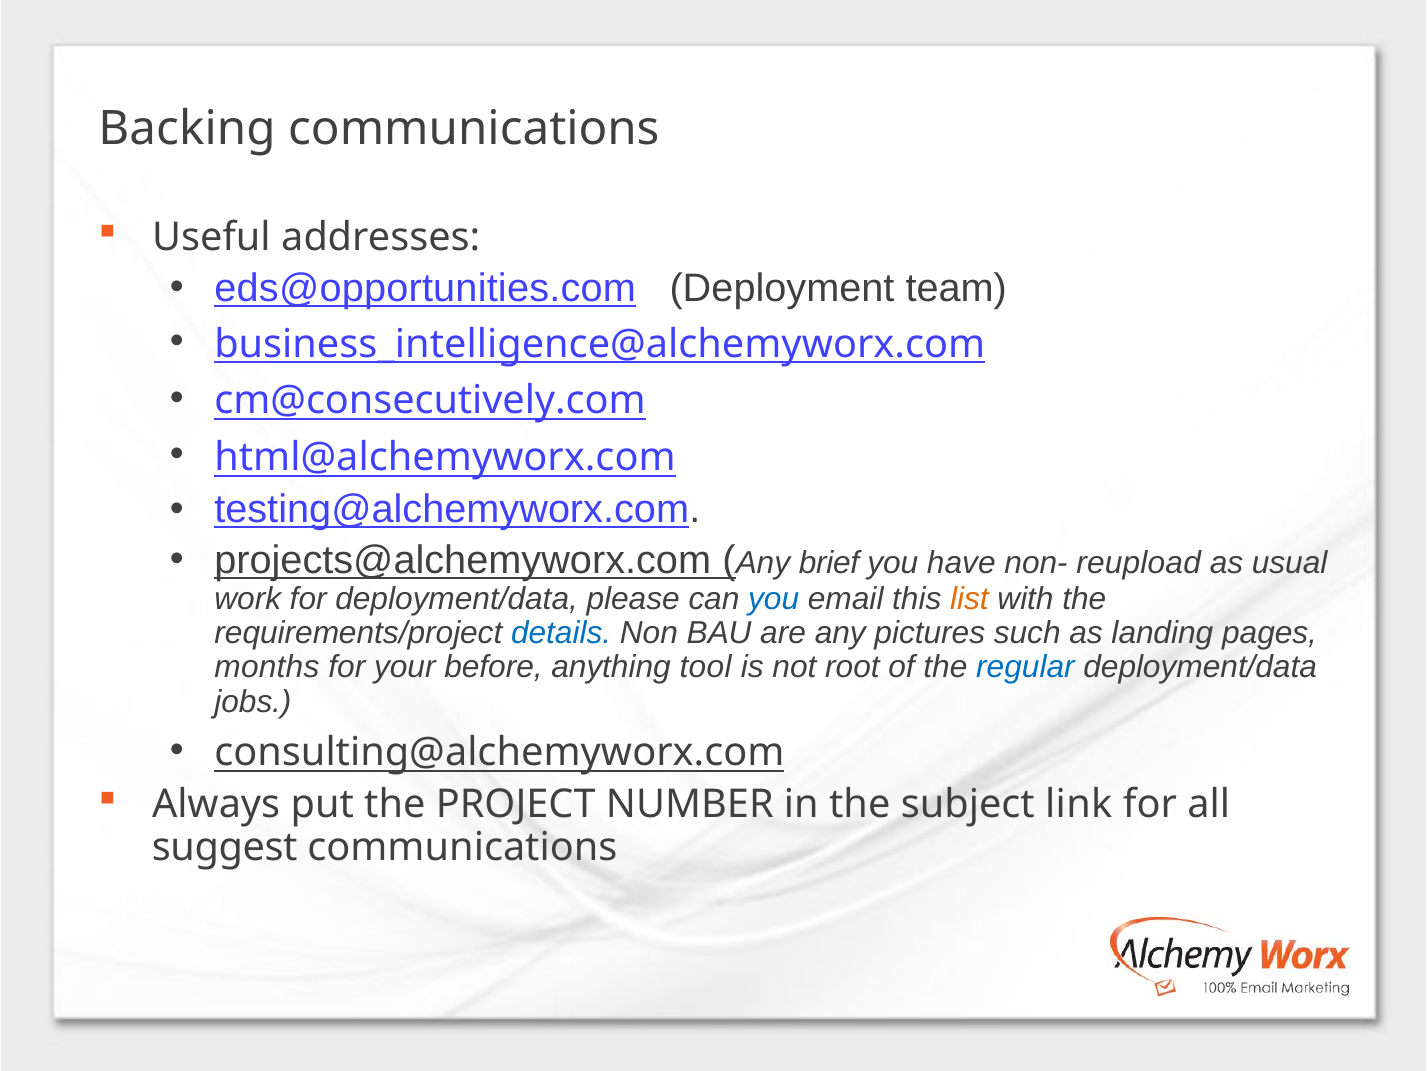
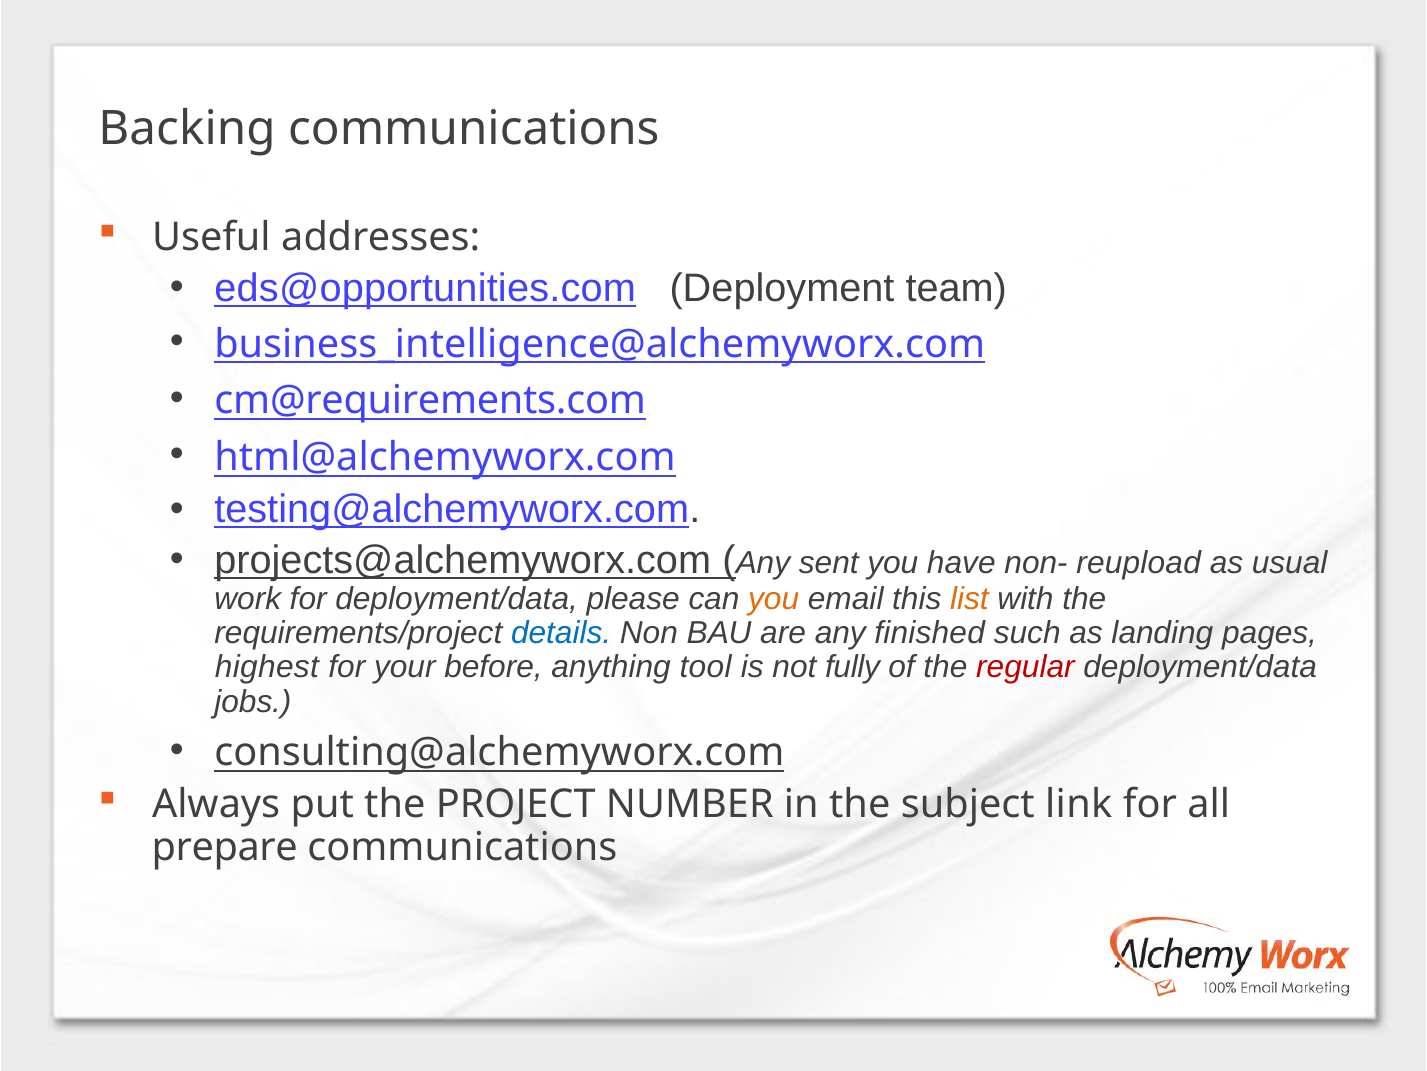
cm@consecutively.com: cm@consecutively.com -> cm@requirements.com
brief: brief -> sent
you at (774, 598) colour: blue -> orange
pictures: pictures -> finished
months: months -> highest
root: root -> fully
regular colour: blue -> red
suggest: suggest -> prepare
